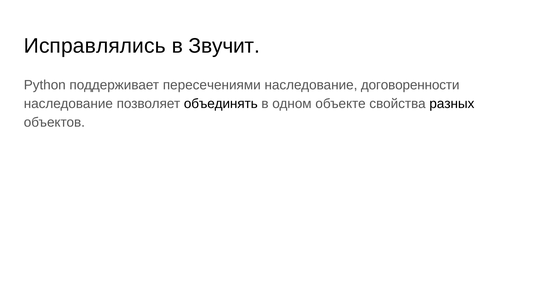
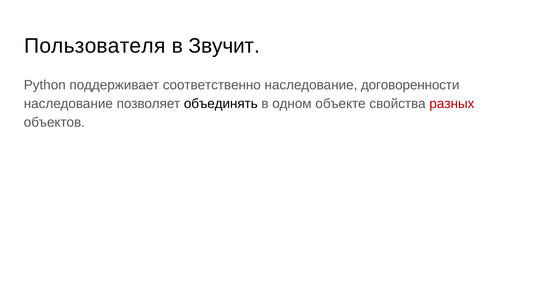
Исправлялись: Исправлялись -> Пользователя
пересечениями: пересечениями -> соответственно
разных colour: black -> red
